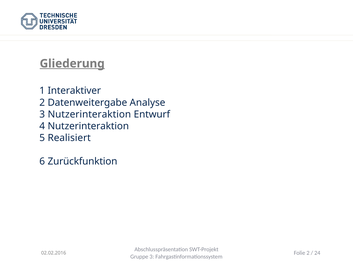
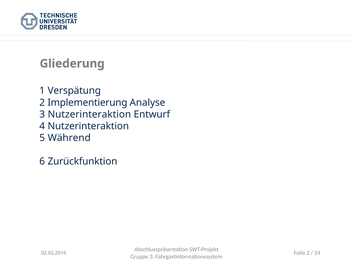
Gliederung underline: present -> none
Interaktiver: Interaktiver -> Verspätung
Datenweitergabe: Datenweitergabe -> Implementierung
Realisiert: Realisiert -> Während
